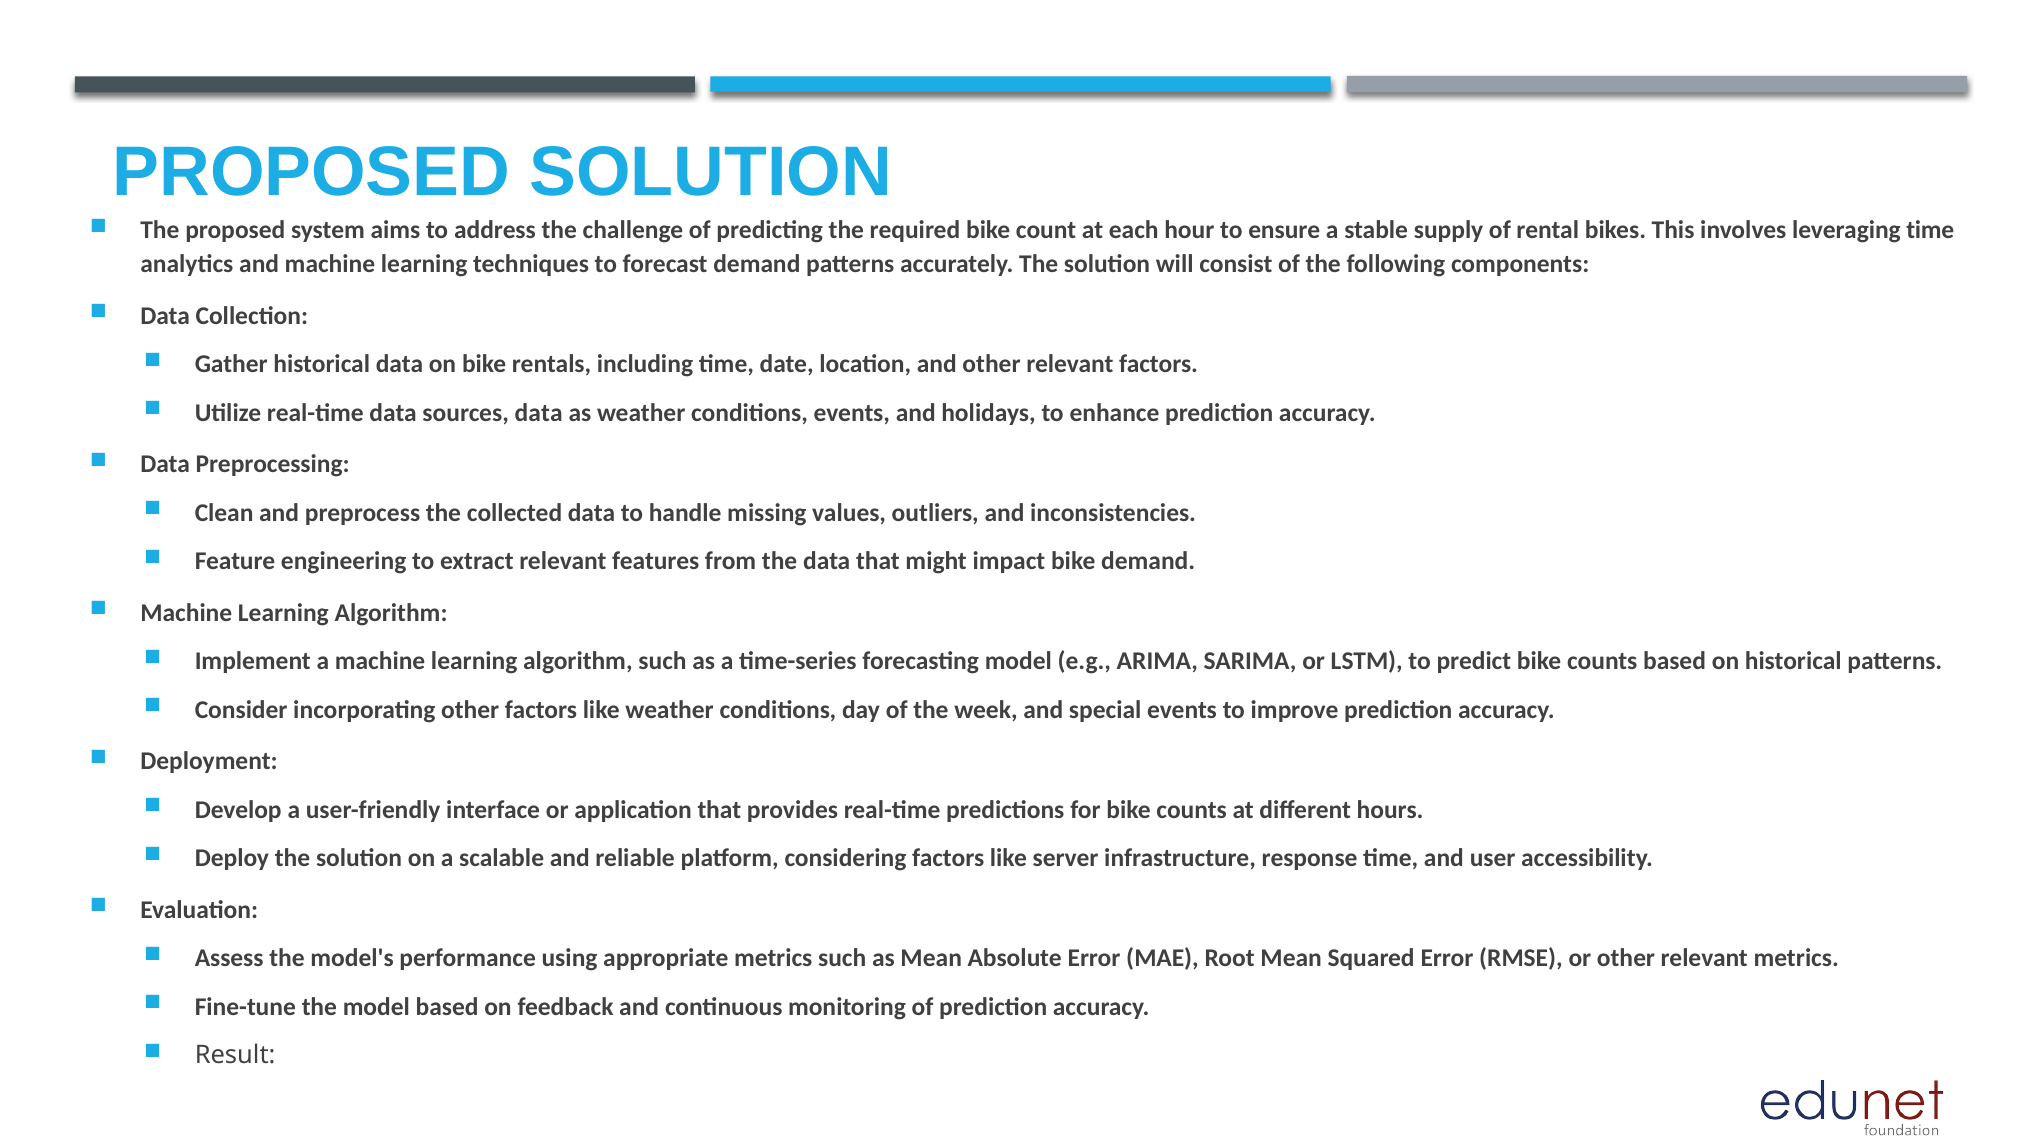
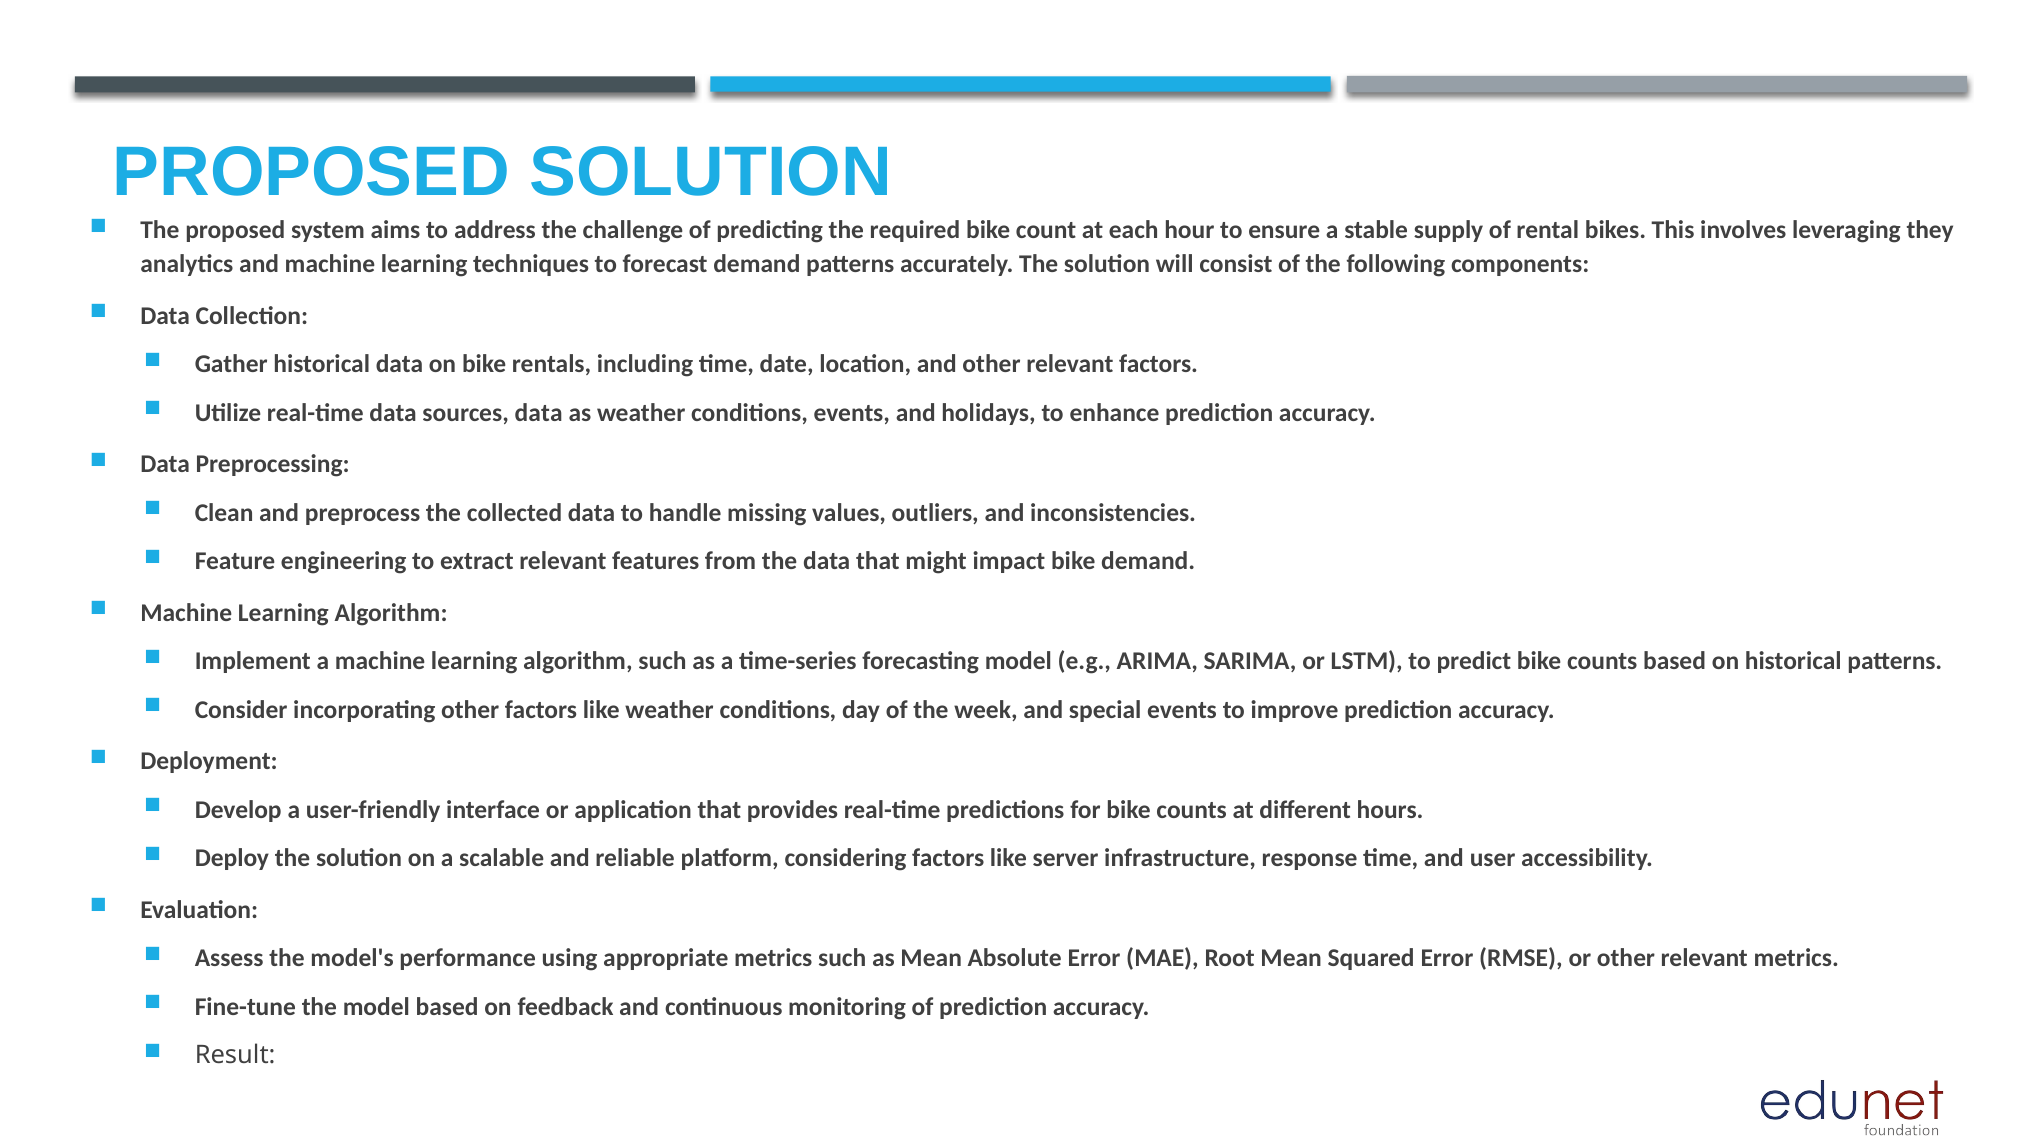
leveraging time: time -> they
